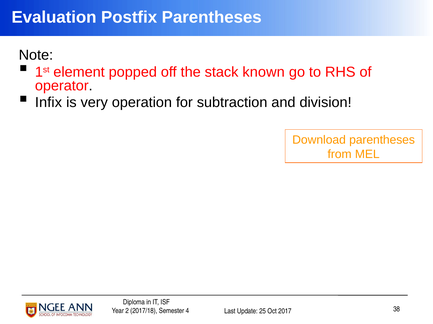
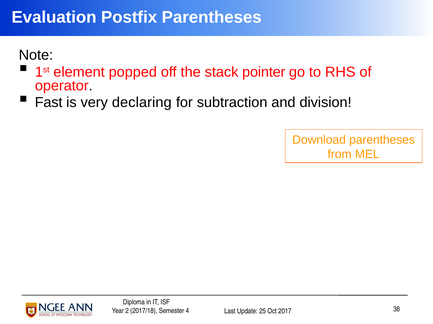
known: known -> pointer
Infix: Infix -> Fast
operation: operation -> declaring
